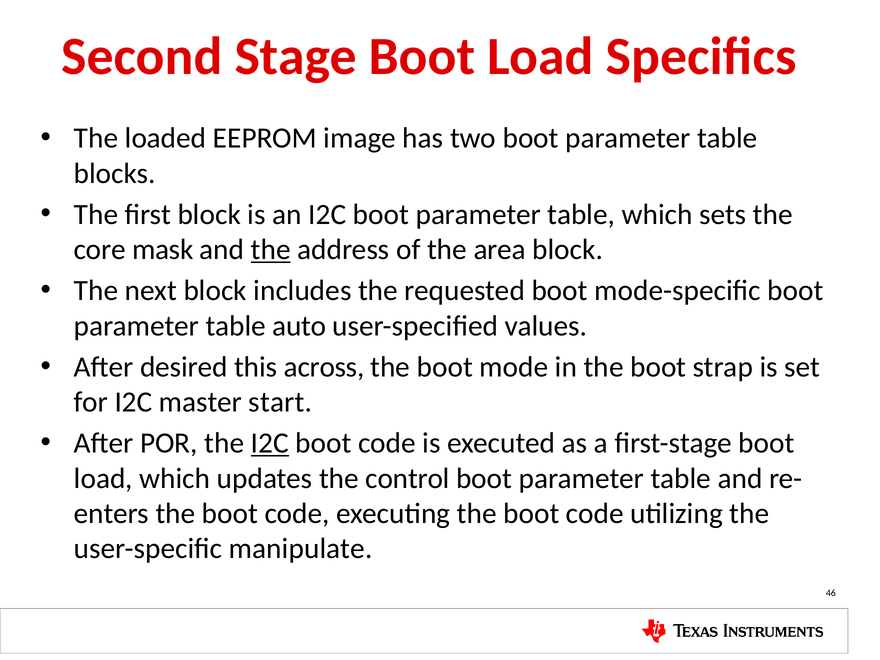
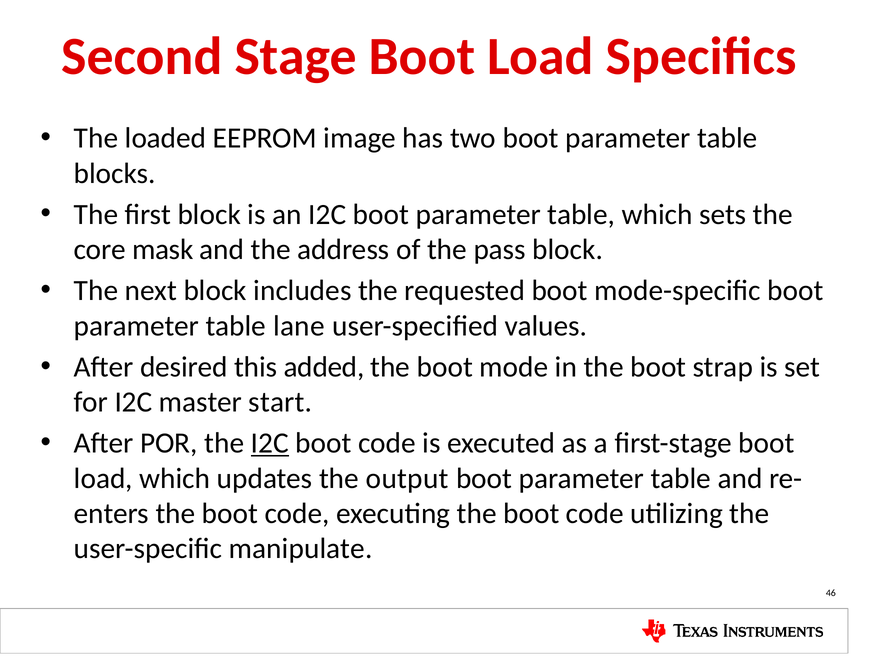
the at (271, 250) underline: present -> none
area: area -> pass
auto: auto -> lane
across: across -> added
control: control -> output
